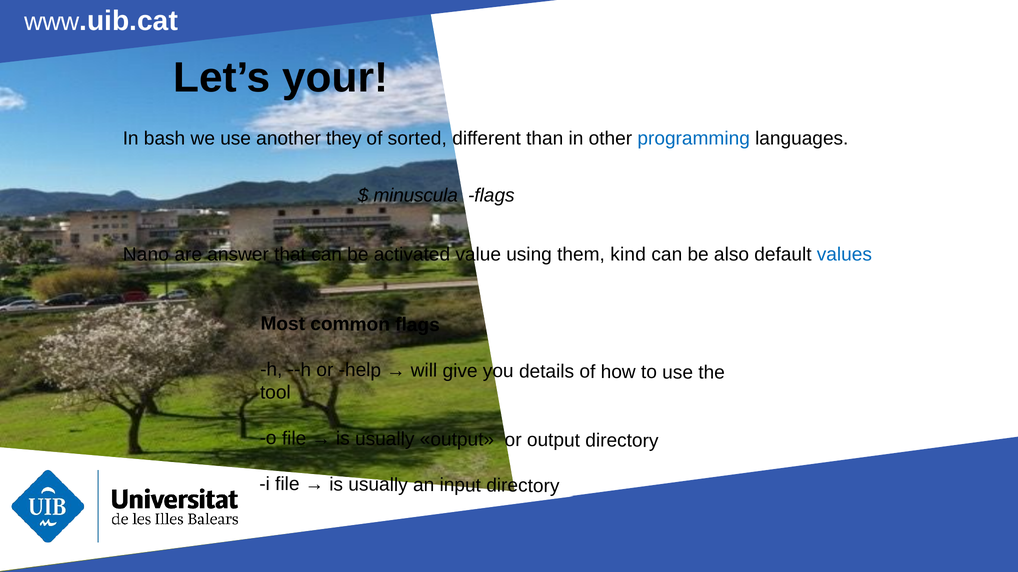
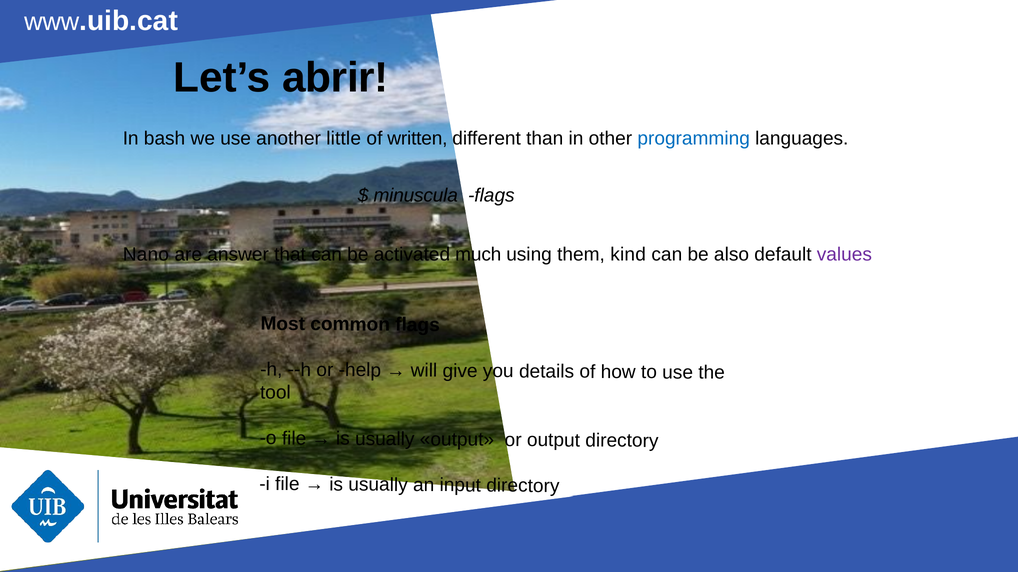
your: your -> abrir
they: they -> little
sorted: sorted -> written
value: value -> much
values colour: blue -> purple
